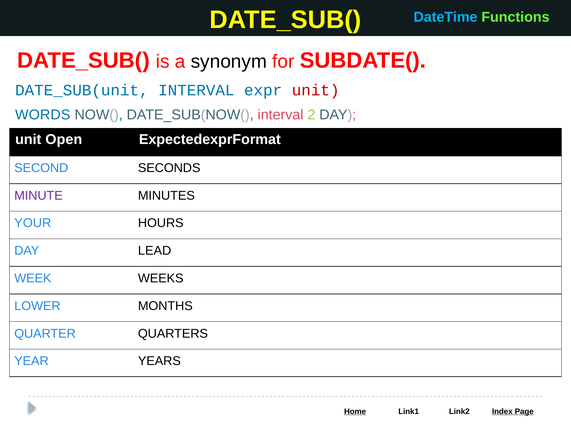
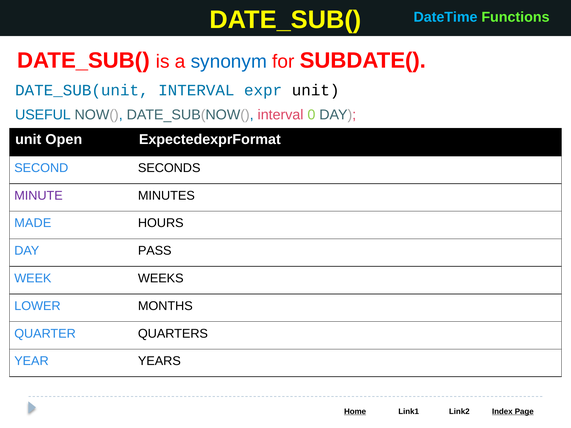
synonym colour: black -> blue
unit at (316, 90) colour: red -> black
WORDS: WORDS -> USEFUL
2: 2 -> 0
YOUR: YOUR -> MADE
LEAD: LEAD -> PASS
